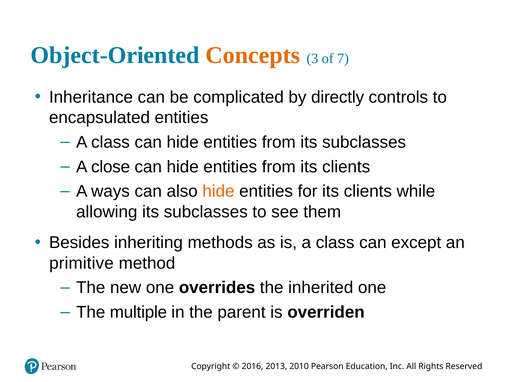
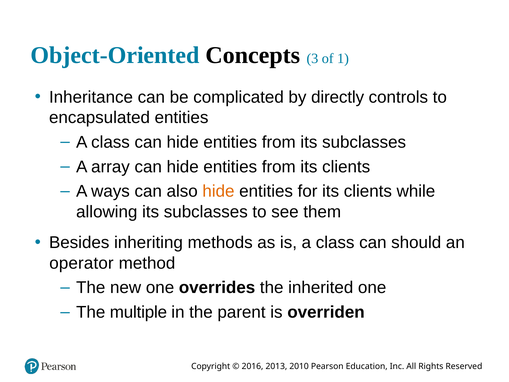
Concepts colour: orange -> black
7: 7 -> 1
close: close -> array
except: except -> should
primitive: primitive -> operator
